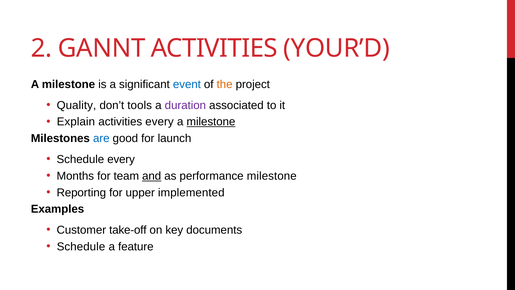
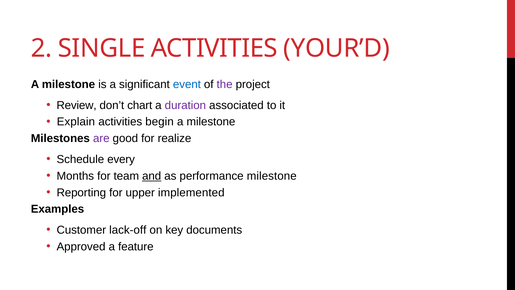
GANNT: GANNT -> SINGLE
the colour: orange -> purple
Quality: Quality -> Review
tools: tools -> chart
activities every: every -> begin
milestone at (211, 122) underline: present -> none
are colour: blue -> purple
launch: launch -> realize
take-off: take-off -> lack-off
Schedule at (81, 246): Schedule -> Approved
